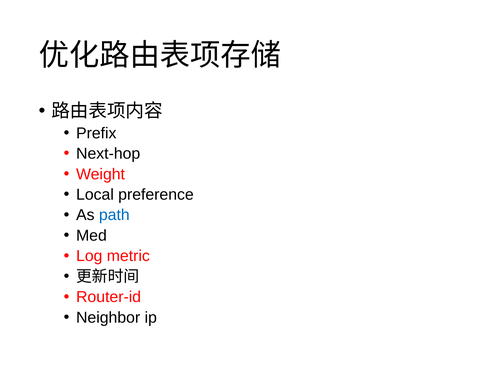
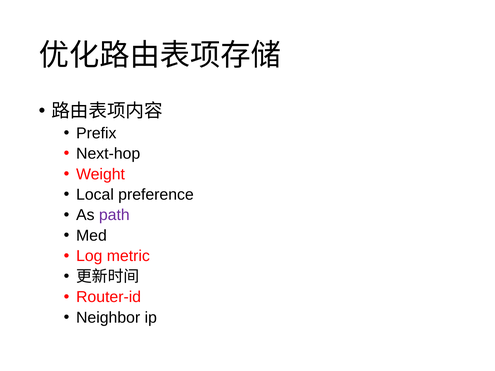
path colour: blue -> purple
